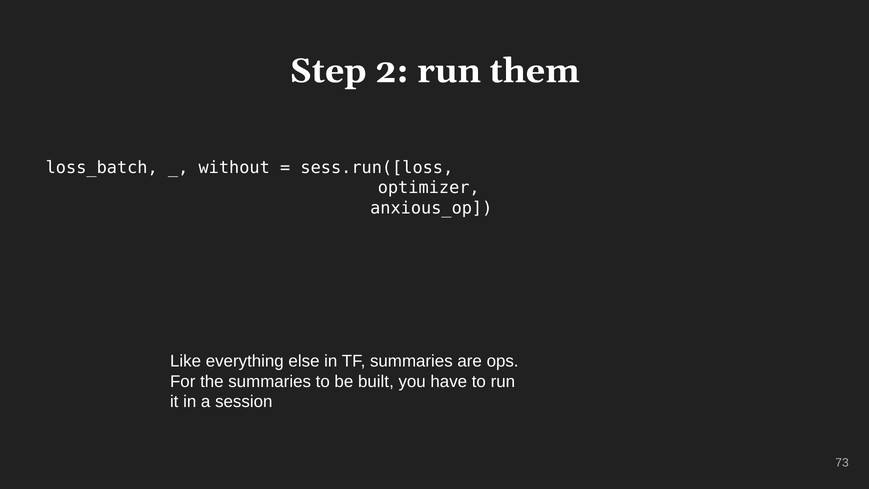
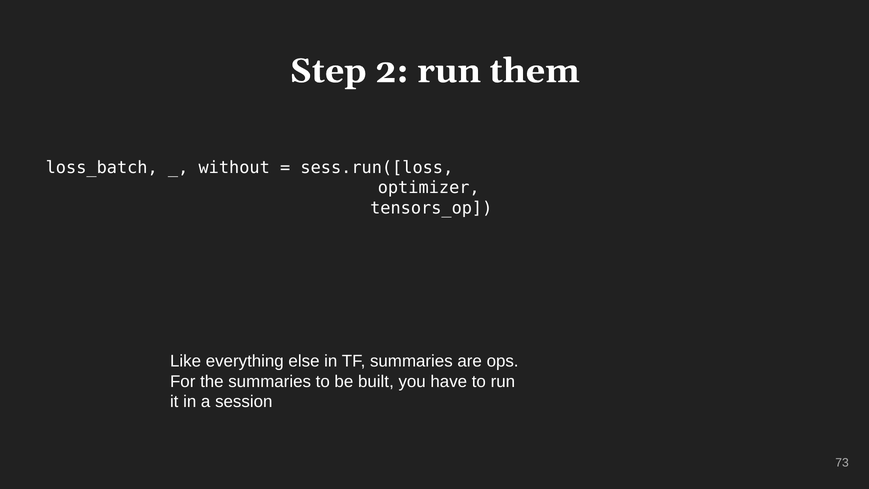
anxious_op: anxious_op -> tensors_op
